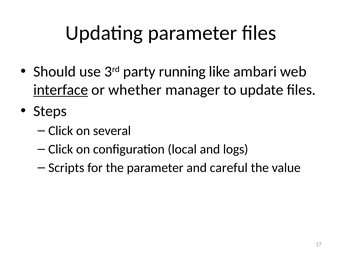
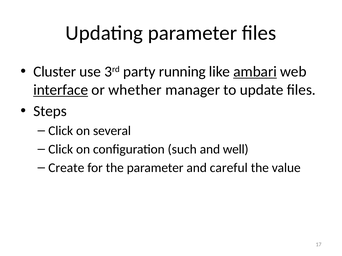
Should: Should -> Cluster
ambari underline: none -> present
local: local -> such
logs: logs -> well
Scripts: Scripts -> Create
